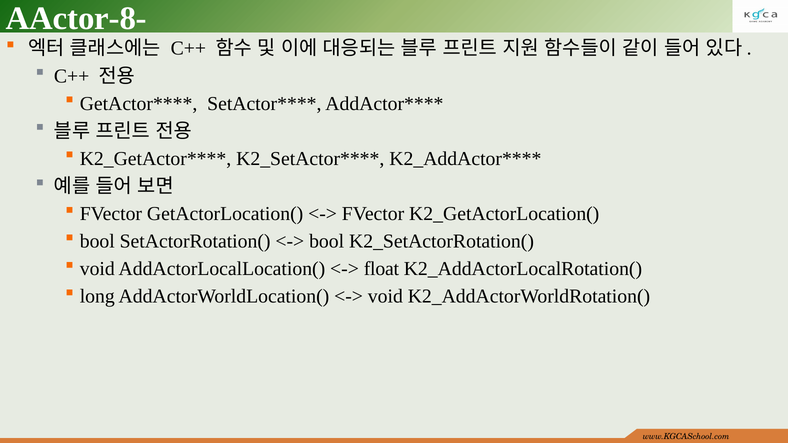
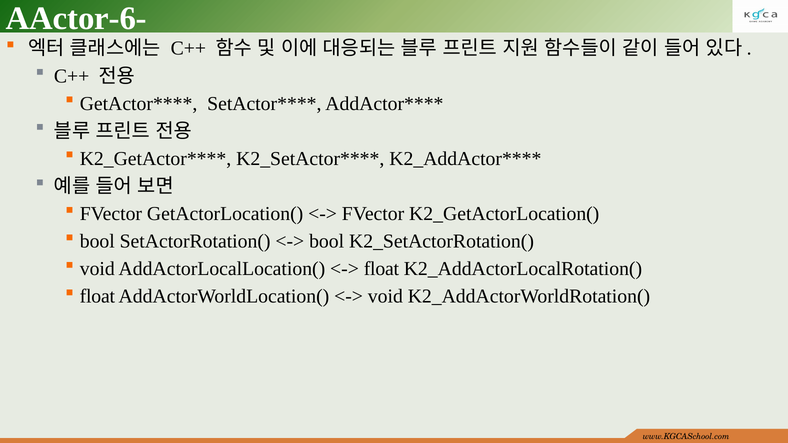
AActor-8-: AActor-8- -> AActor-6-
long at (97, 297): long -> float
